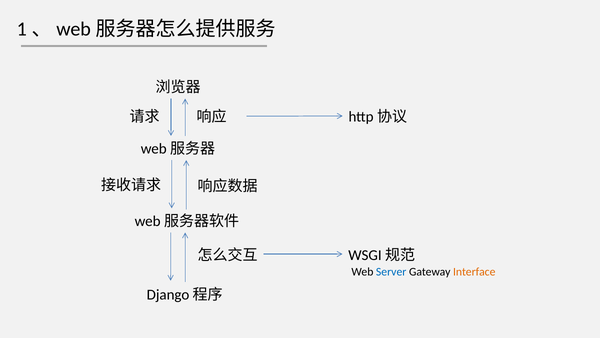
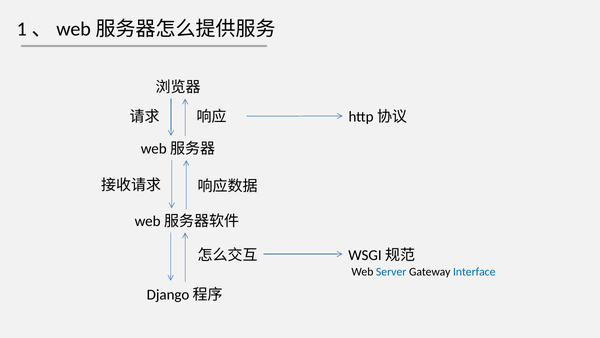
Interface colour: orange -> blue
